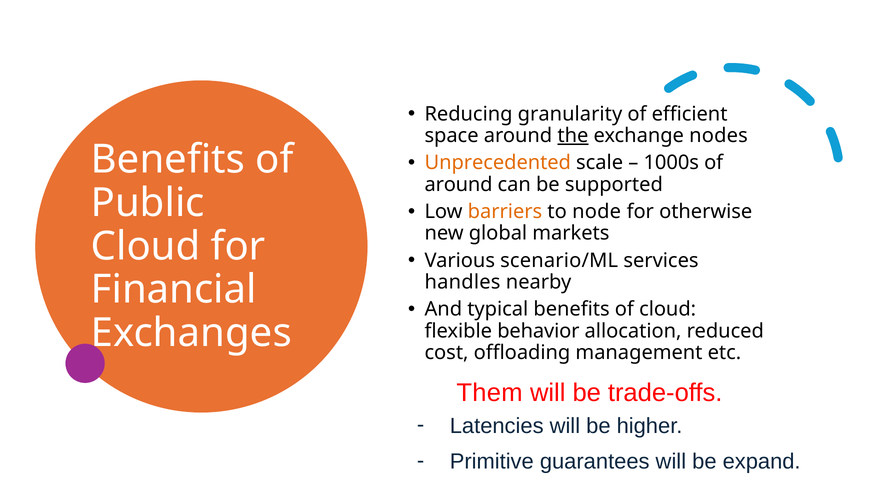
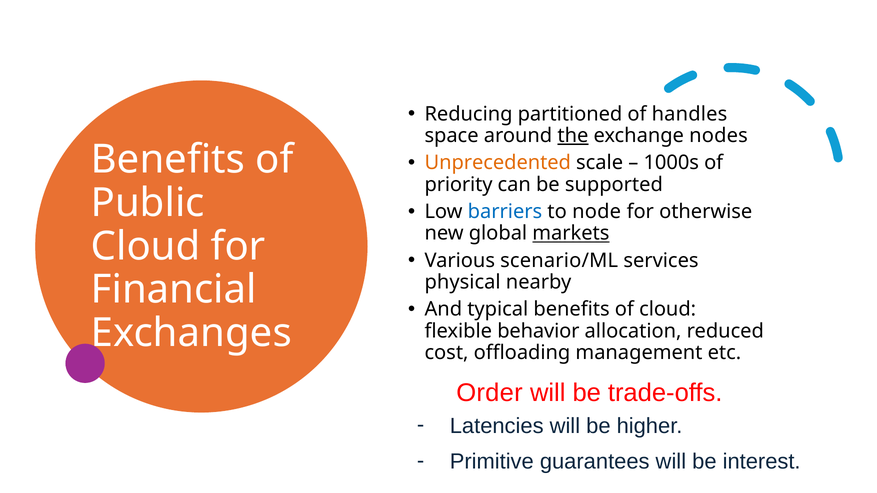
granularity: granularity -> partitioned
efficient: efficient -> handles
around at (459, 185): around -> priority
barriers colour: orange -> blue
markets underline: none -> present
handles: handles -> physical
Them: Them -> Order
expand: expand -> interest
